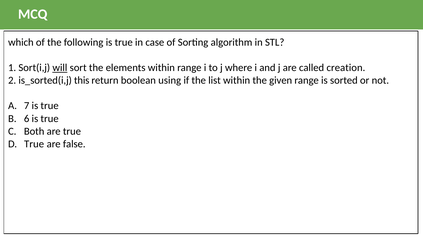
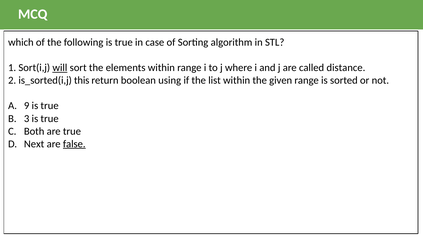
creation: creation -> distance
7: 7 -> 9
6: 6 -> 3
True at (34, 144): True -> Next
false underline: none -> present
